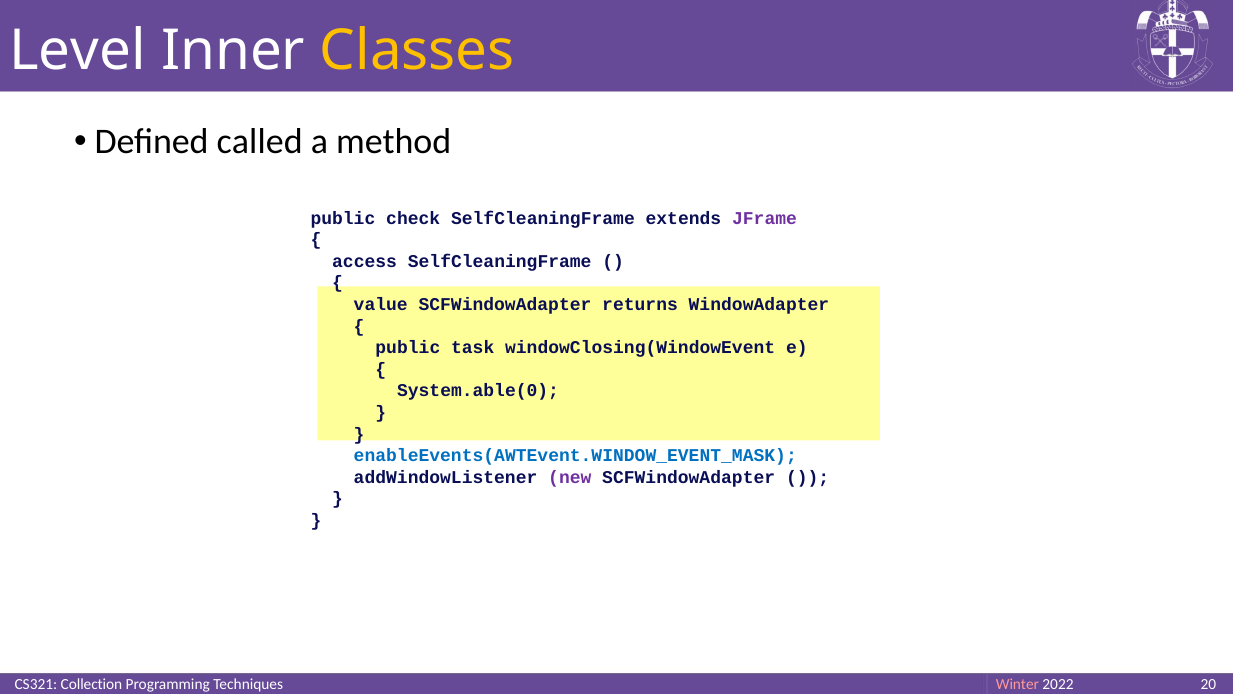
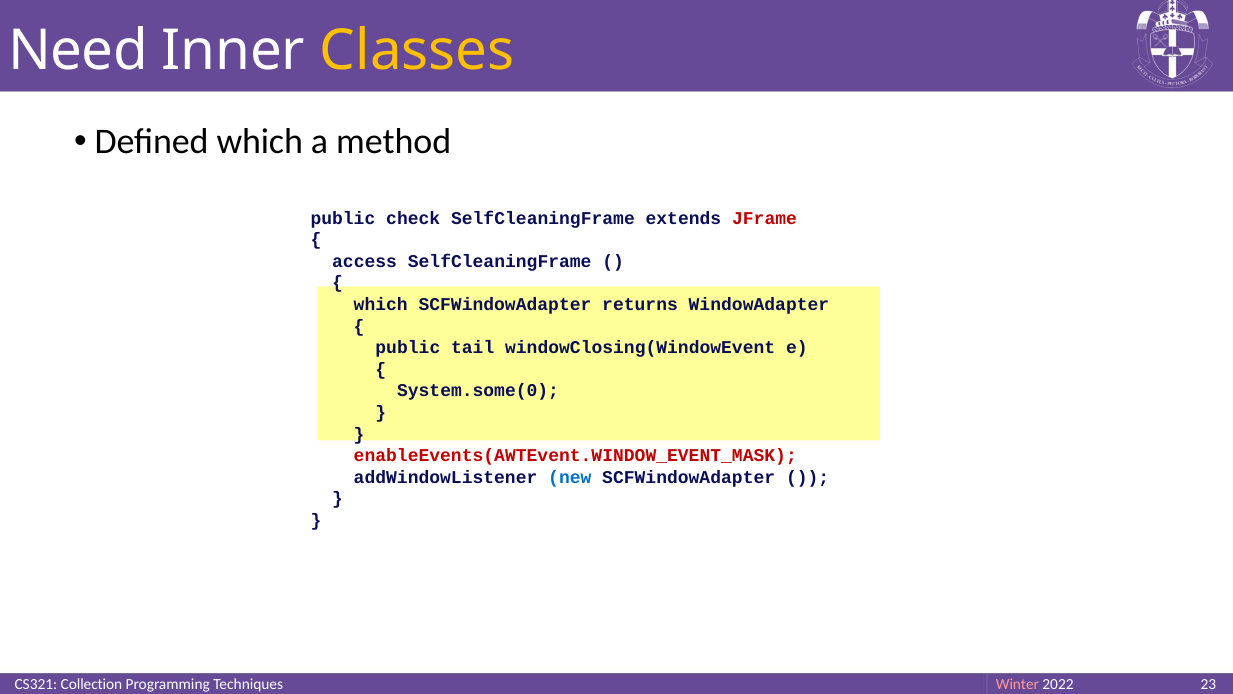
Level: Level -> Need
Defined called: called -> which
JFrame colour: purple -> red
value at (381, 304): value -> which
task: task -> tail
System.able(0: System.able(0 -> System.some(0
enableEvents(AWTEvent.WINDOW_EVENT_MASK colour: blue -> red
new colour: purple -> blue
20: 20 -> 23
